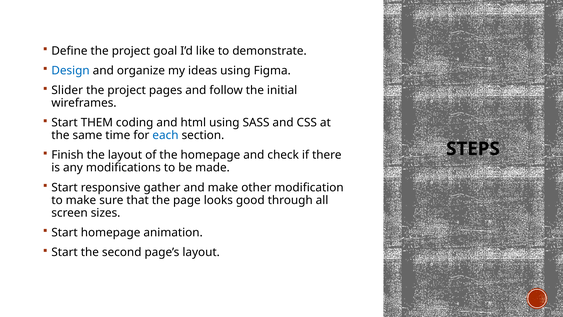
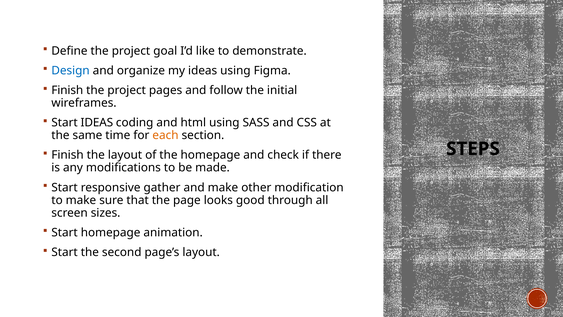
Slider at (67, 90): Slider -> Finish
Start THEM: THEM -> IDEAS
each colour: blue -> orange
